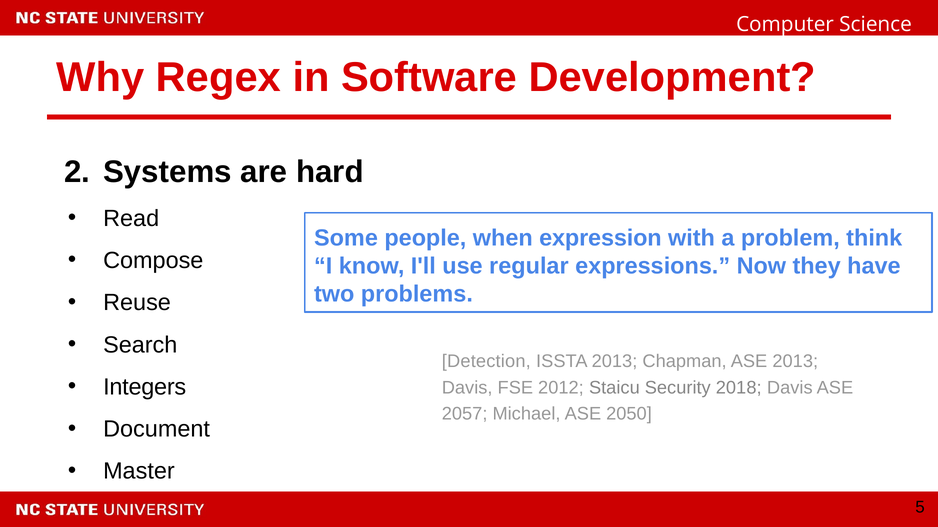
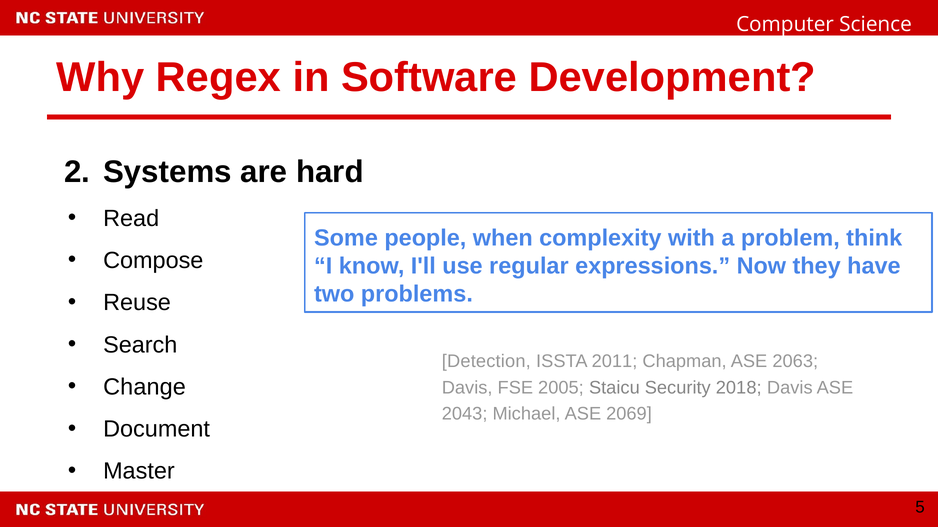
expression: expression -> complexity
ISSTA 2013: 2013 -> 2011
ASE 2013: 2013 -> 2063
Integers: Integers -> Change
2012: 2012 -> 2005
2057: 2057 -> 2043
2050: 2050 -> 2069
